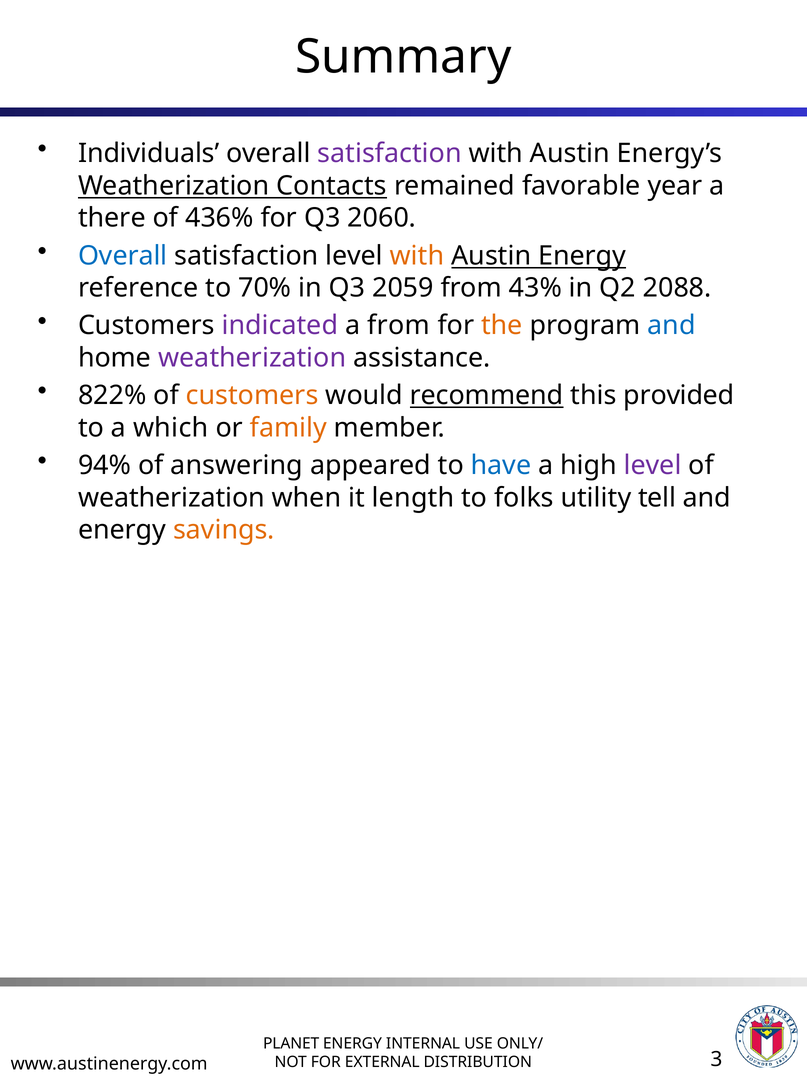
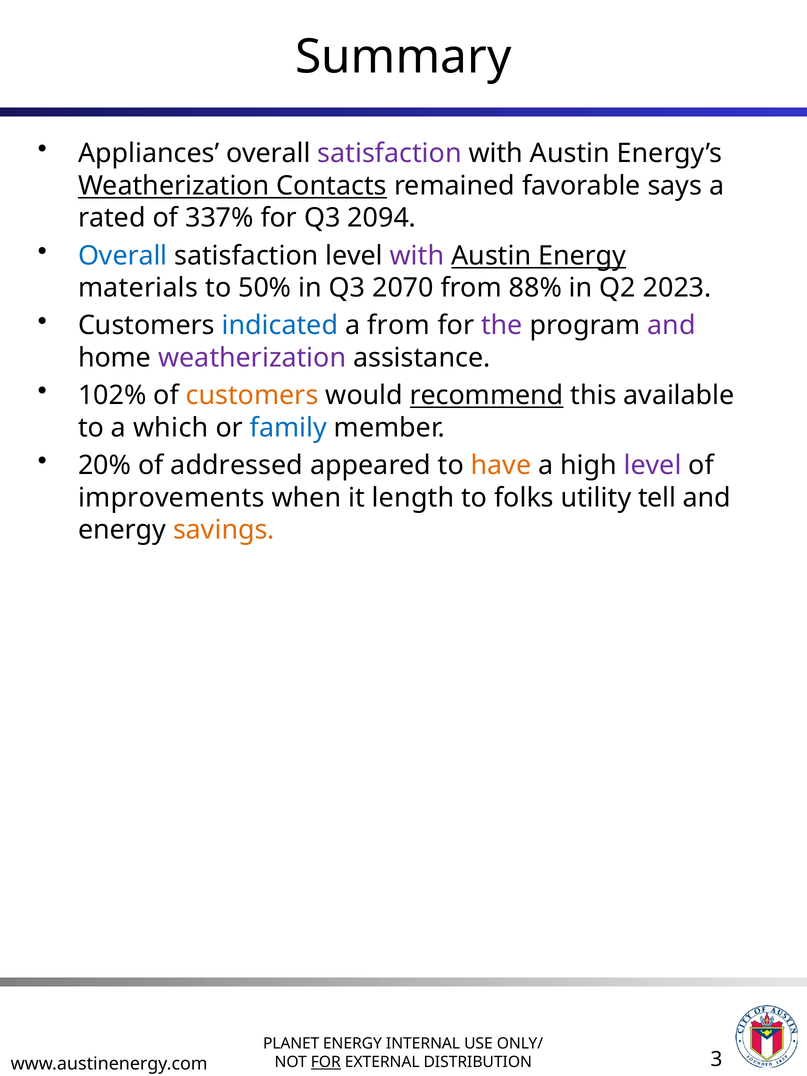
Individuals: Individuals -> Appliances
year: year -> says
there: there -> rated
436%: 436% -> 337%
2060: 2060 -> 2094
with at (417, 256) colour: orange -> purple
reference: reference -> materials
70%: 70% -> 50%
2059: 2059 -> 2070
43%: 43% -> 88%
2088: 2088 -> 2023
indicated colour: purple -> blue
the colour: orange -> purple
and at (671, 326) colour: blue -> purple
822%: 822% -> 102%
provided: provided -> available
family colour: orange -> blue
94%: 94% -> 20%
answering: answering -> addressed
have colour: blue -> orange
weatherization at (171, 498): weatherization -> improvements
FOR at (326, 1062) underline: none -> present
